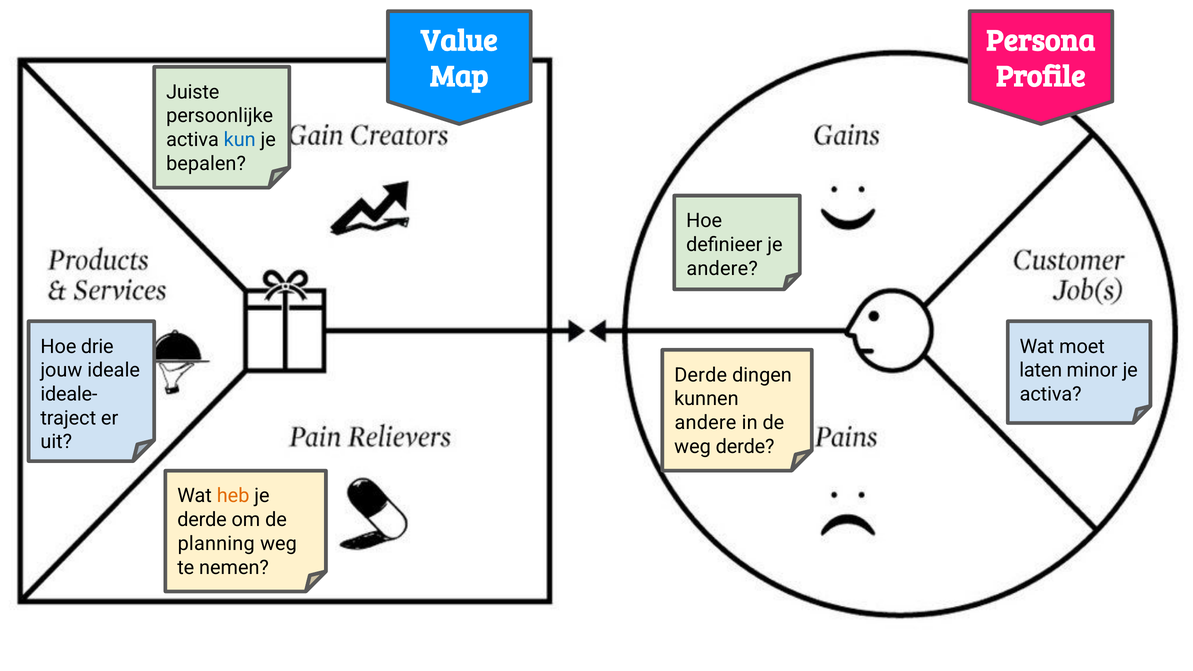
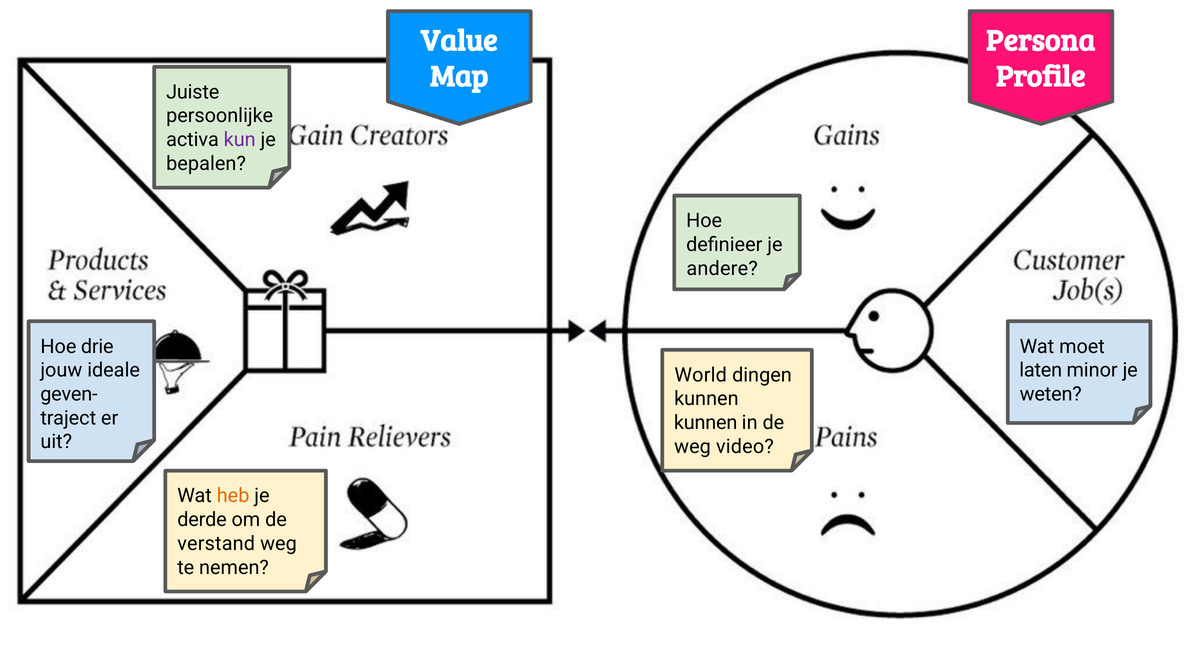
kun colour: blue -> purple
Derde at (701, 375): Derde -> World
ideale-: ideale- -> geven-
activa at (1051, 394): activa -> weten
andere at (705, 423): andere -> kunnen
weg derde: derde -> video
planning: planning -> verstand
